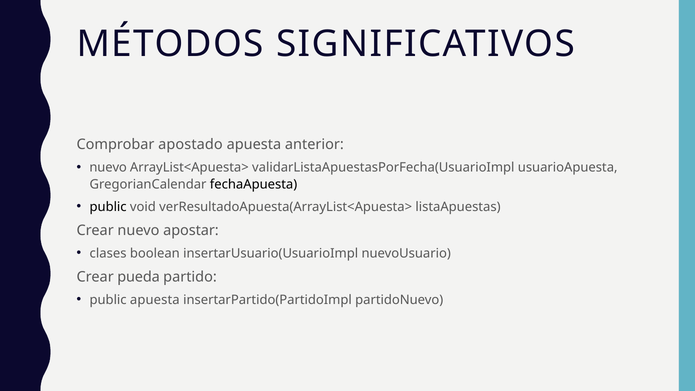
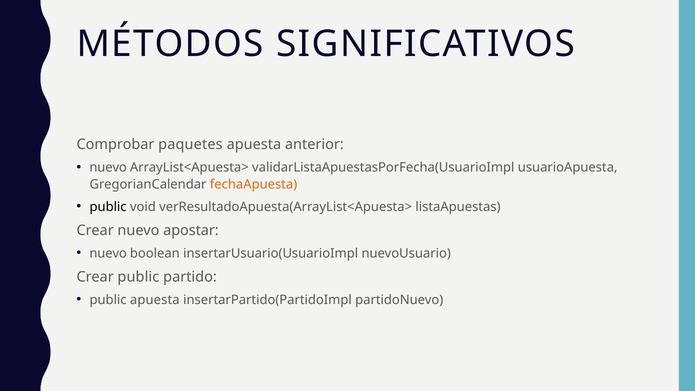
apostado: apostado -> paquetes
fechaApuesta colour: black -> orange
clases at (108, 253): clases -> nuevo
Crear pueda: pueda -> public
